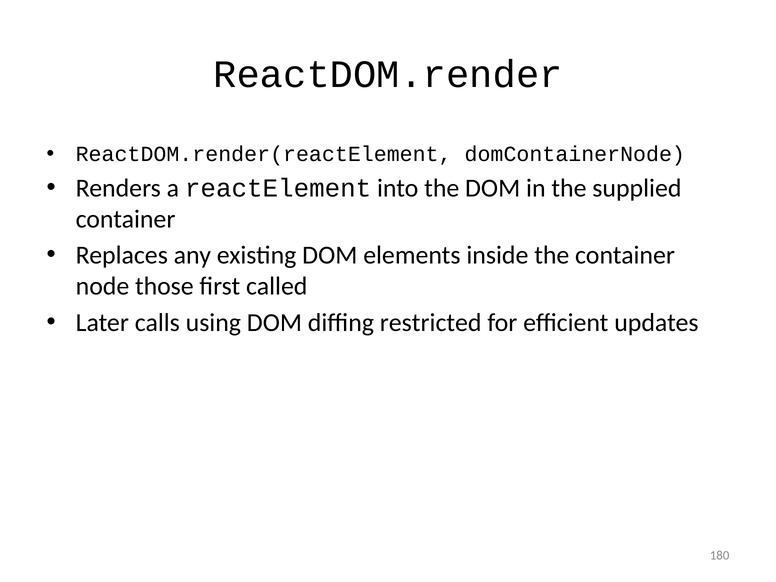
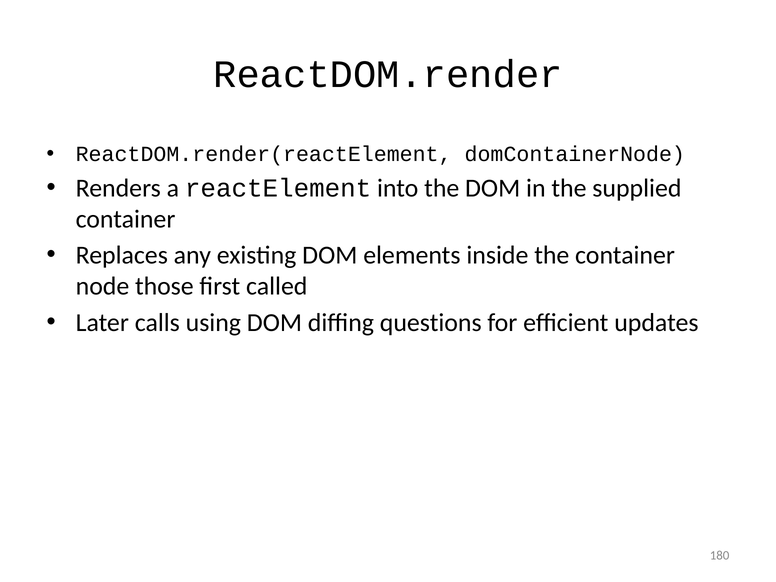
restricted: restricted -> questions
